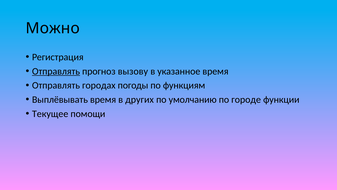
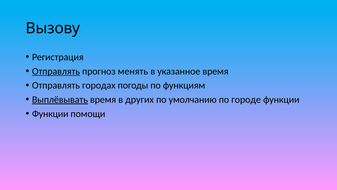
Можно: Можно -> Вызову
вызову: вызову -> менять
Выплёвывать underline: none -> present
Текущее at (50, 113): Текущее -> Функции
